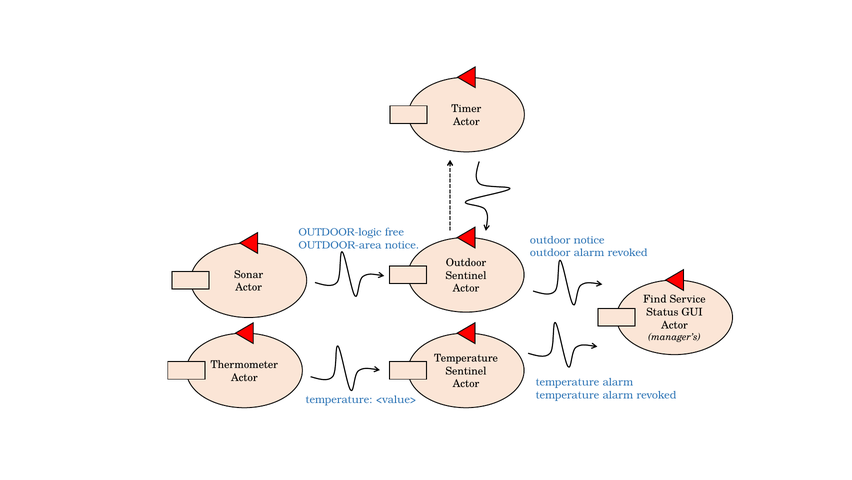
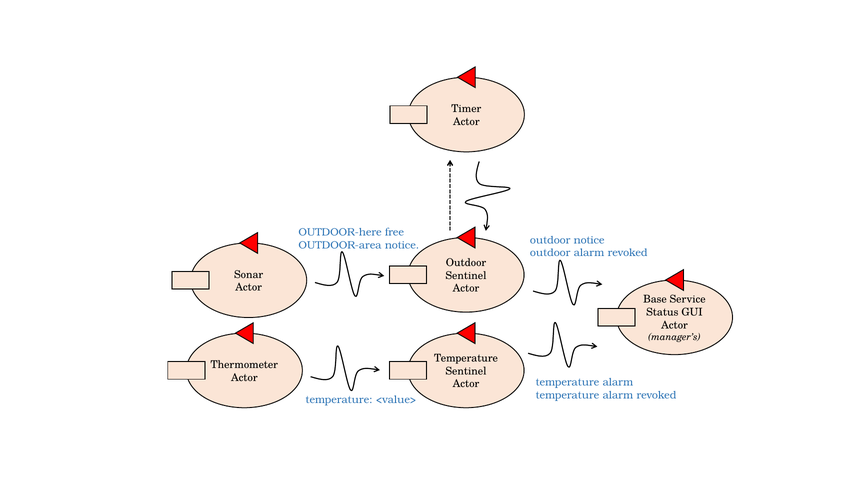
OUTDOOR-logic: OUTDOOR-logic -> OUTDOOR-here
Find: Find -> Base
